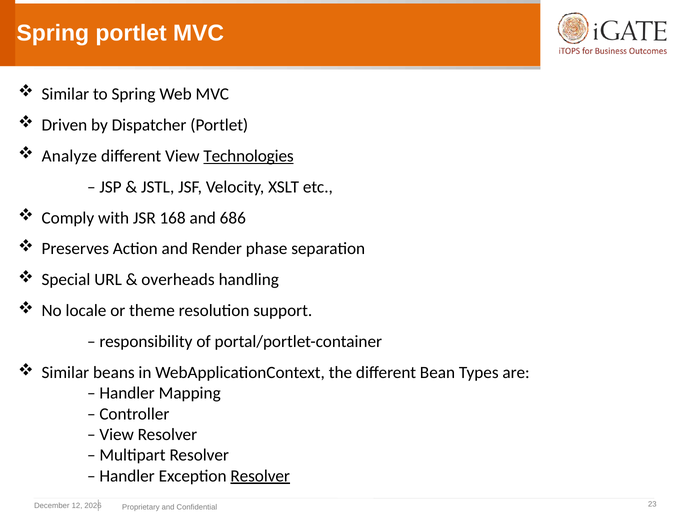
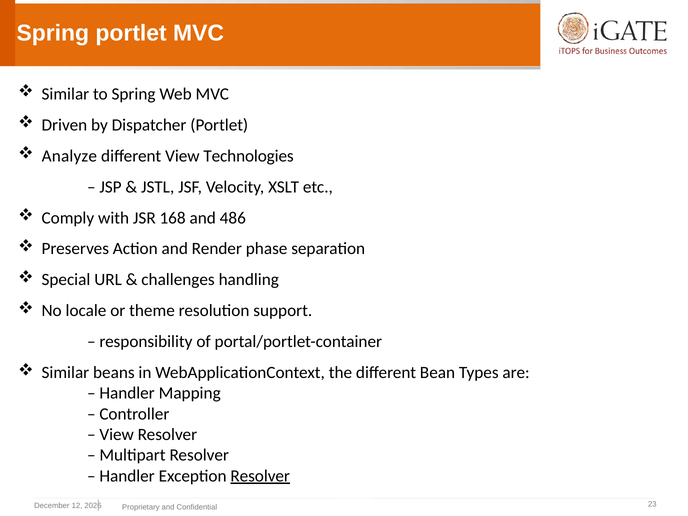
Technologies underline: present -> none
686: 686 -> 486
overheads: overheads -> challenges
